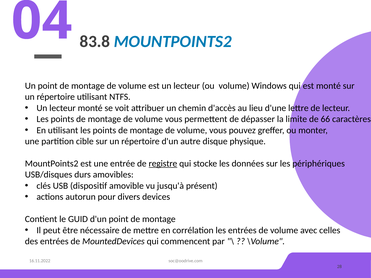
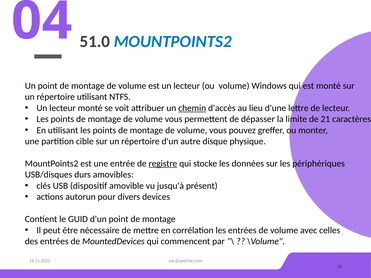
83.8: 83.8 -> 51.0
chemin underline: none -> present
66: 66 -> 21
